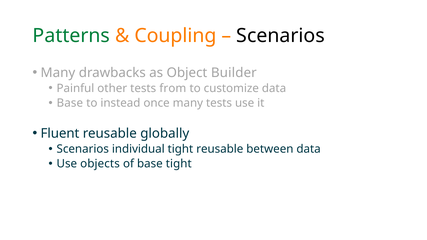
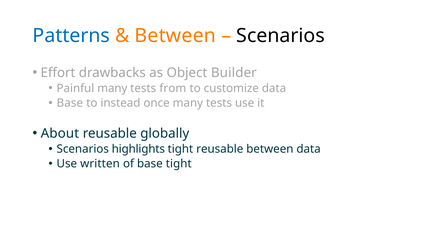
Patterns colour: green -> blue
Coupling at (175, 36): Coupling -> Between
Many at (58, 73): Many -> Effort
Painful other: other -> many
Fluent: Fluent -> About
individual: individual -> highlights
objects: objects -> written
